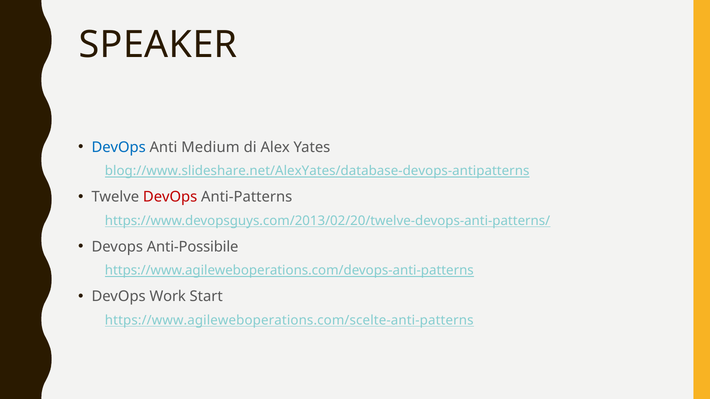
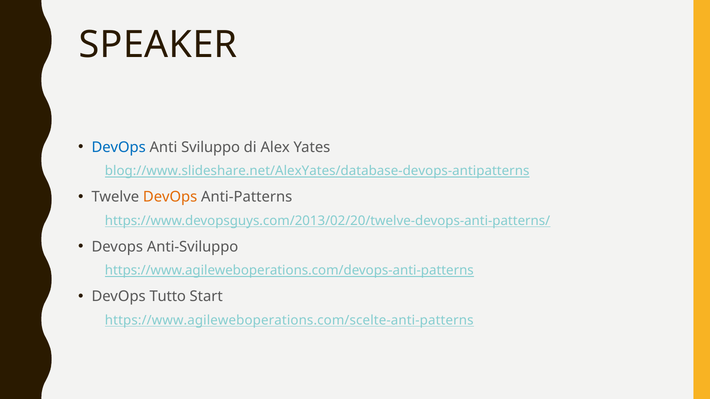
Medium: Medium -> Sviluppo
DevOps at (170, 197) colour: red -> orange
Anti-Possibile: Anti-Possibile -> Anti-Sviluppo
Work: Work -> Tutto
